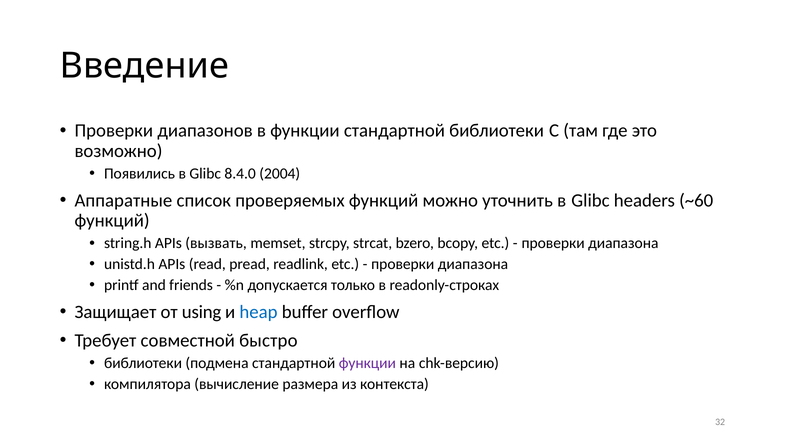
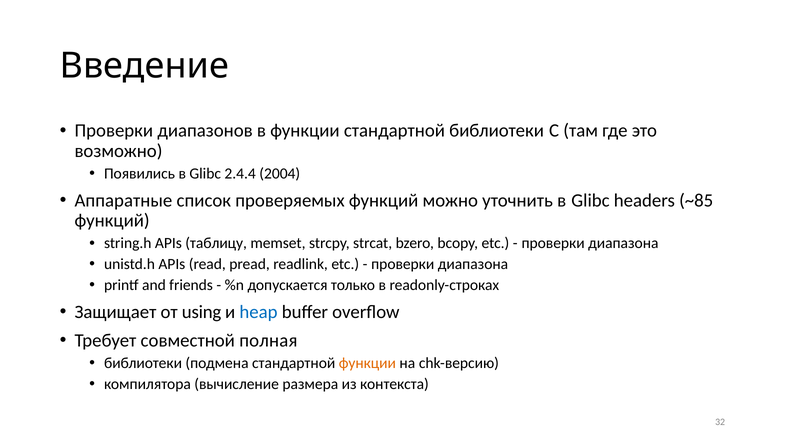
8.4.0: 8.4.0 -> 2.4.4
~60: ~60 -> ~85
вызвать: вызвать -> таблицу
быстро: быстро -> полная
функции at (367, 363) colour: purple -> orange
